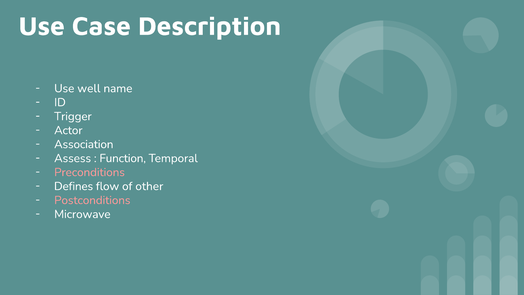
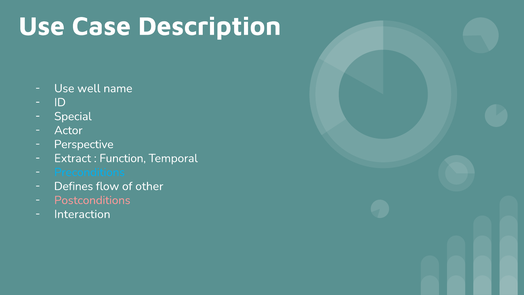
Trigger: Trigger -> Special
Association: Association -> Perspective
Assess: Assess -> Extract
Preconditions colour: pink -> light blue
Microwave: Microwave -> Interaction
